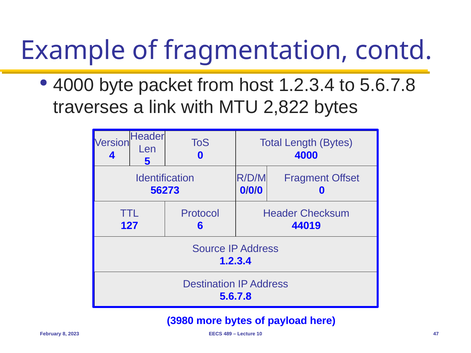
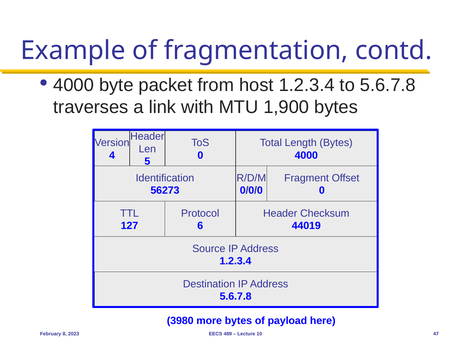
2,822: 2,822 -> 1,900
